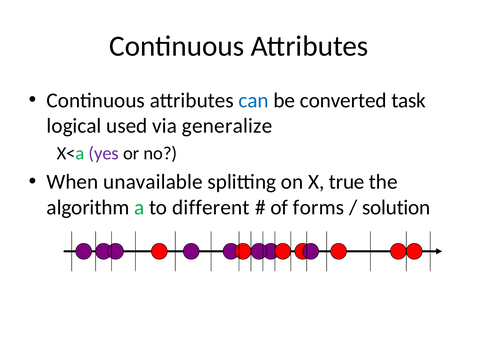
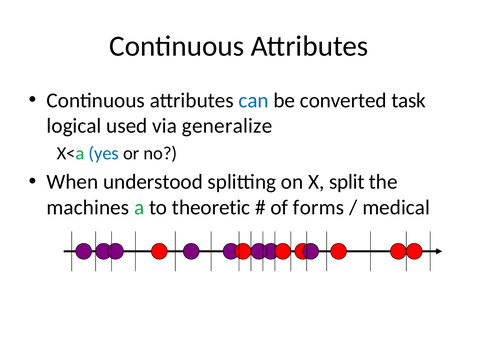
yes colour: purple -> blue
unavailable: unavailable -> understood
true: true -> split
algorithm: algorithm -> machines
different: different -> theoretic
solution: solution -> medical
